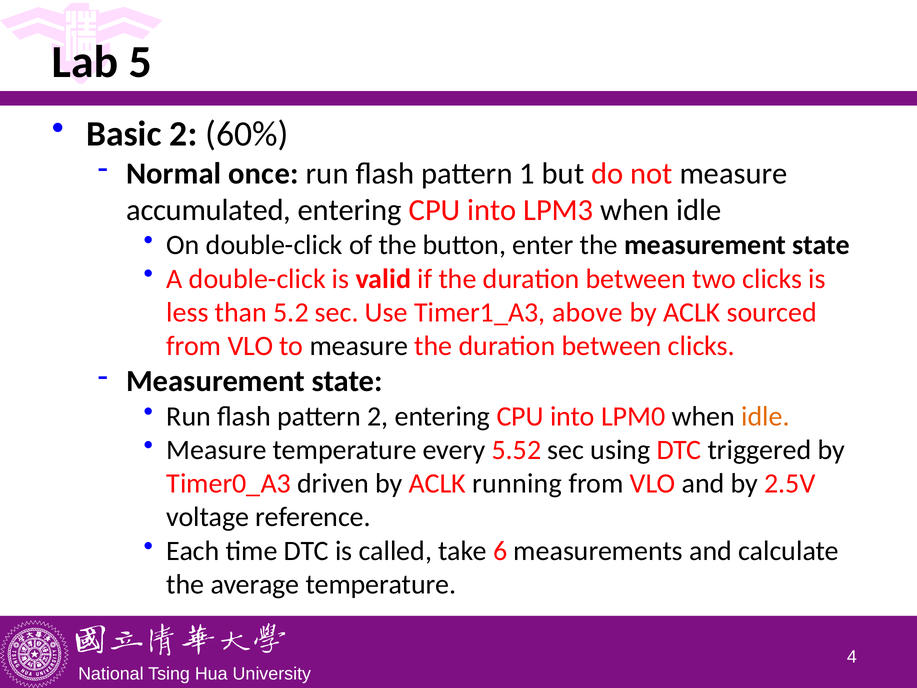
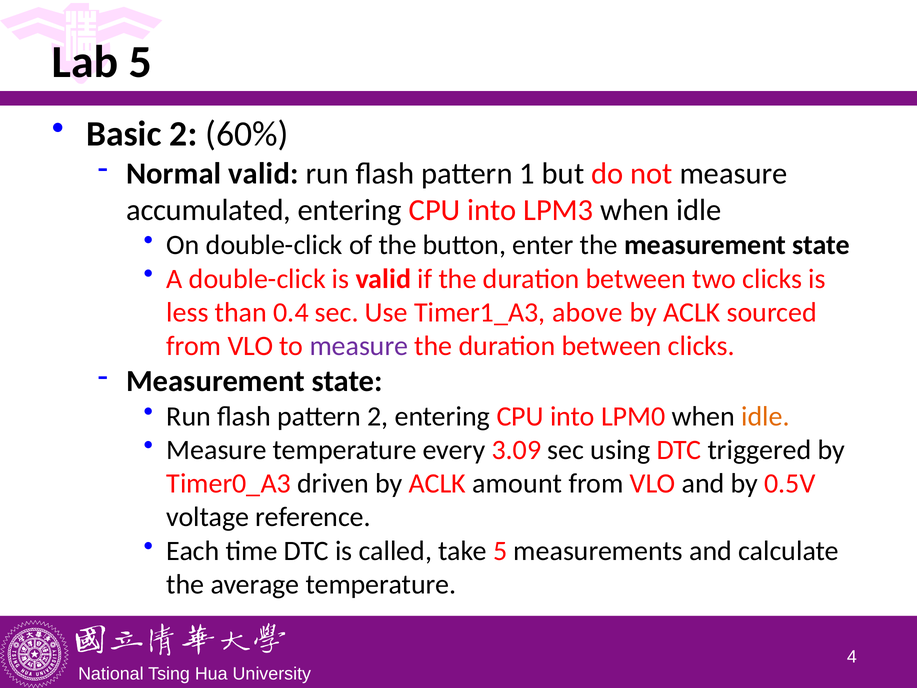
Normal once: once -> valid
5.2: 5.2 -> 0.4
measure at (359, 346) colour: black -> purple
5.52: 5.52 -> 3.09
running: running -> amount
2.5V: 2.5V -> 0.5V
take 6: 6 -> 5
